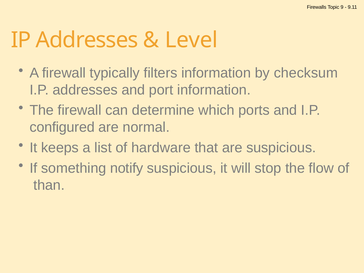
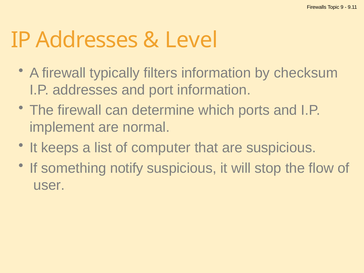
configured: configured -> implement
hardware: hardware -> computer
than: than -> user
